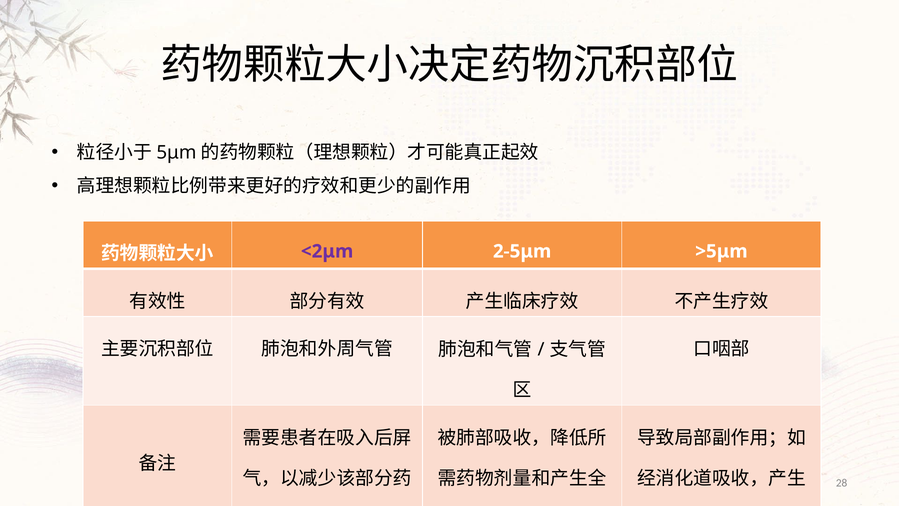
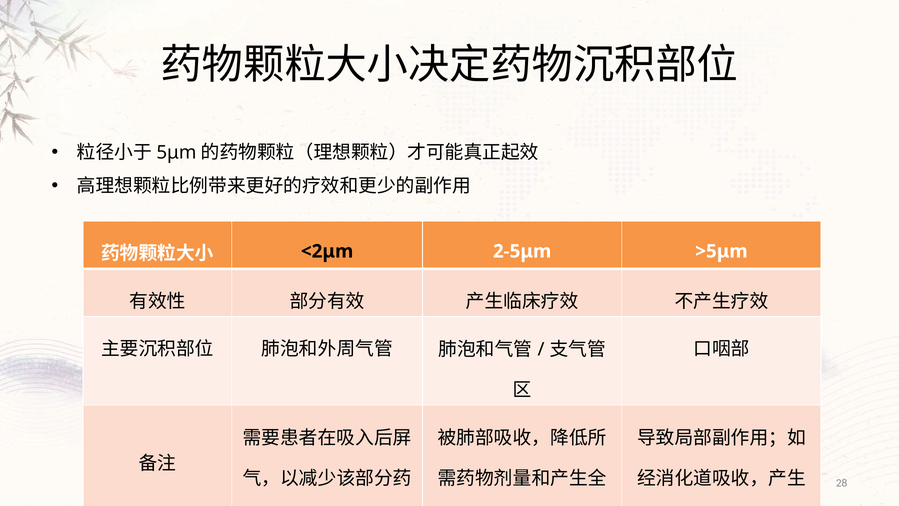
<2μm colour: purple -> black
